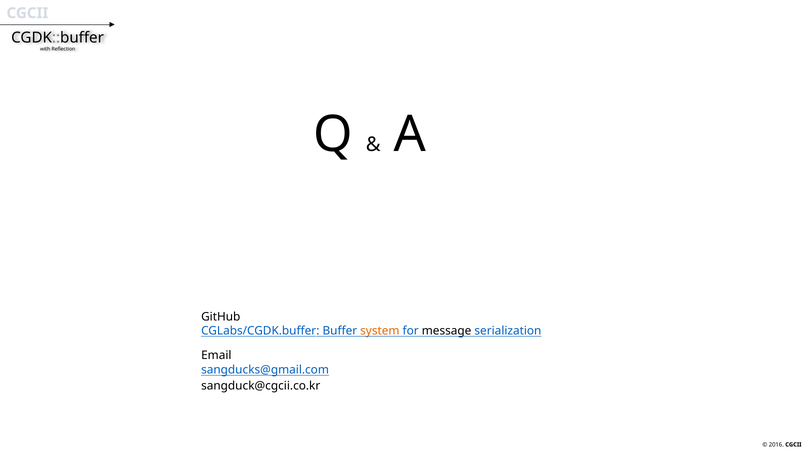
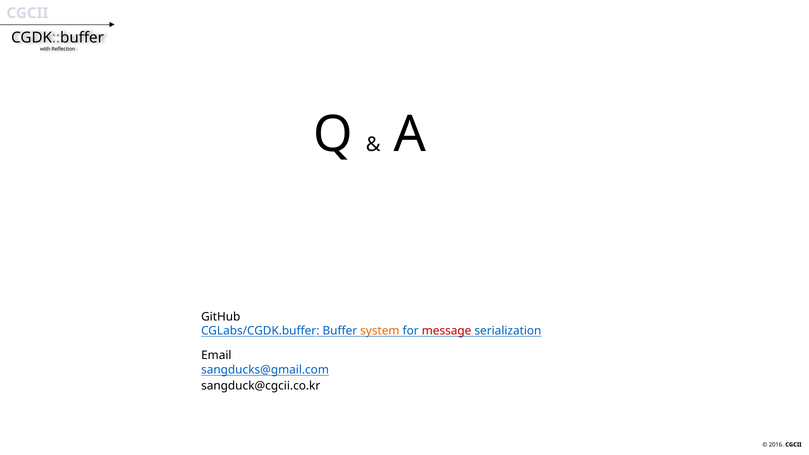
message colour: black -> red
